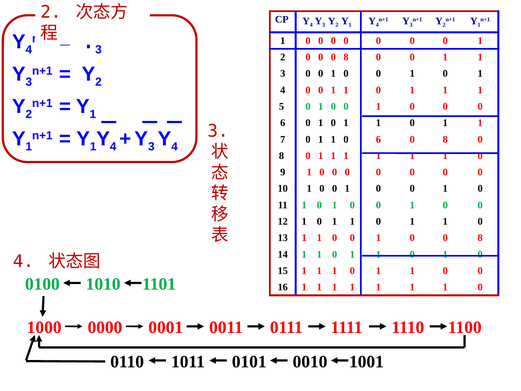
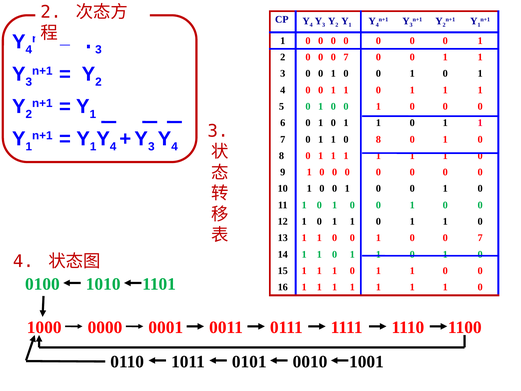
0 0 0 8: 8 -> 7
1 1 0 6: 6 -> 8
8 at (445, 139): 8 -> 1
1 0 0 8: 8 -> 7
